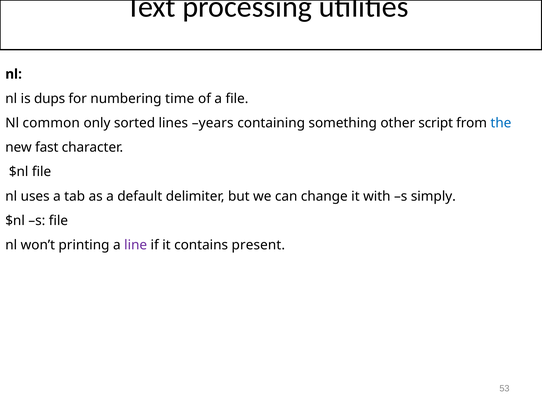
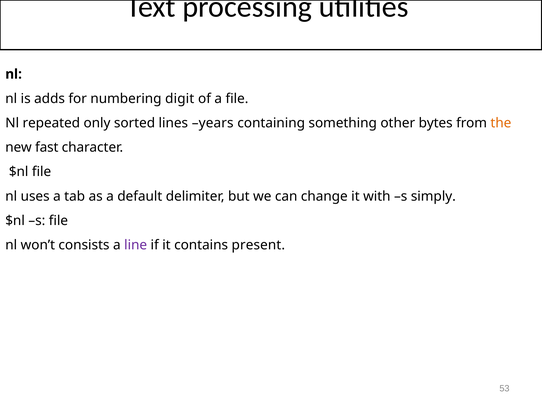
dups: dups -> adds
time: time -> digit
common: common -> repeated
script: script -> bytes
the colour: blue -> orange
printing: printing -> consists
